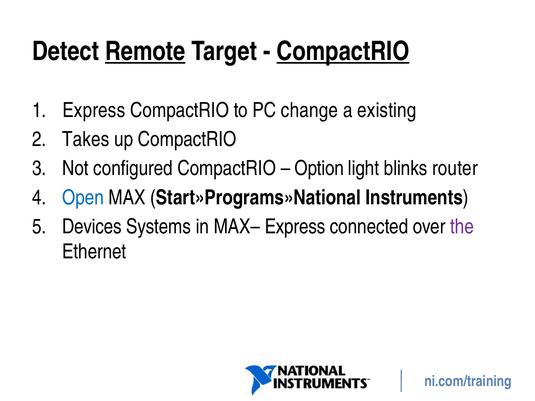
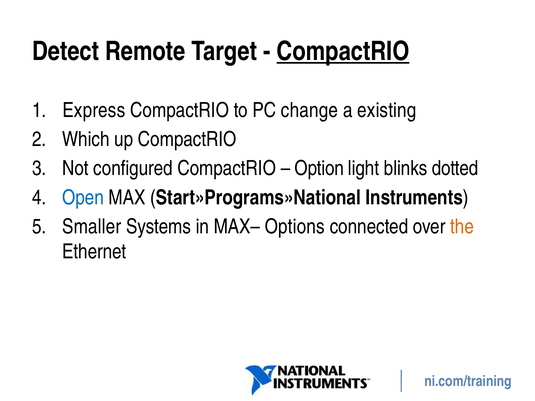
Remote underline: present -> none
Takes: Takes -> Which
router: router -> dotted
Devices: Devices -> Smaller
MAX– Express: Express -> Options
the colour: purple -> orange
